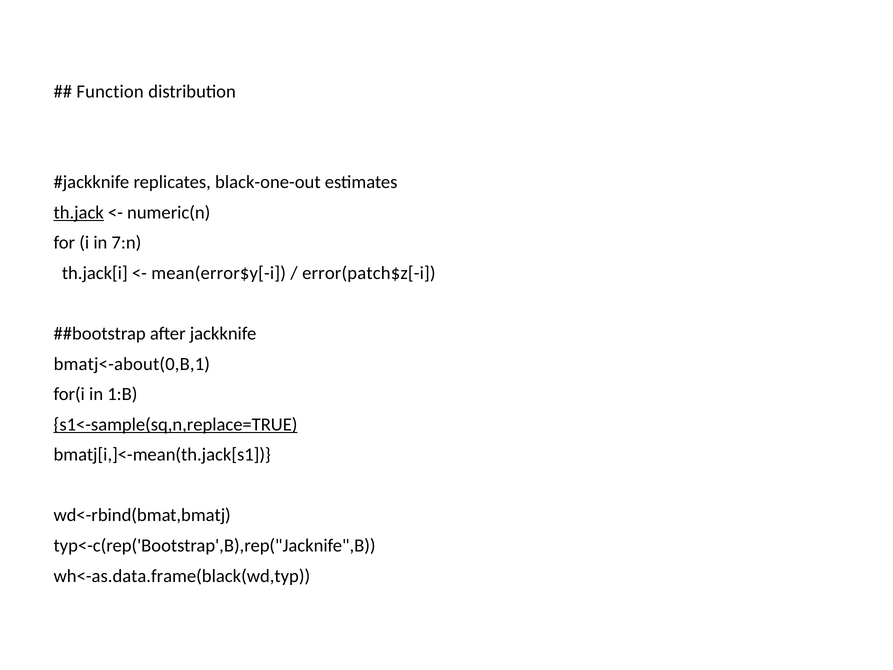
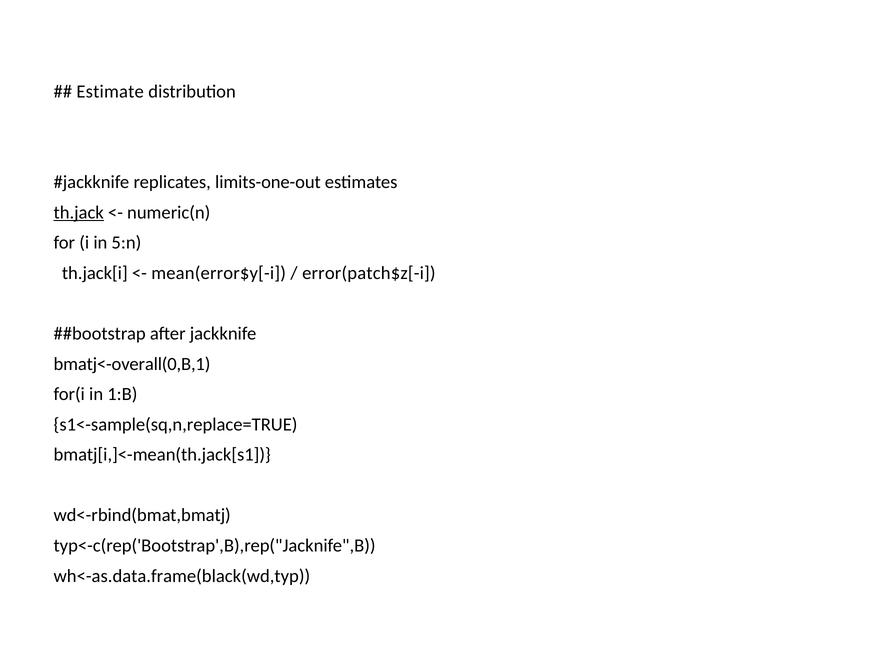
Function: Function -> Estimate
black-one-out: black-one-out -> limits-one-out
7:n: 7:n -> 5:n
bmatj<-about(0,B,1: bmatj<-about(0,B,1 -> bmatj<-overall(0,B,1
s1<-sample(sq,n,replace=TRUE underline: present -> none
